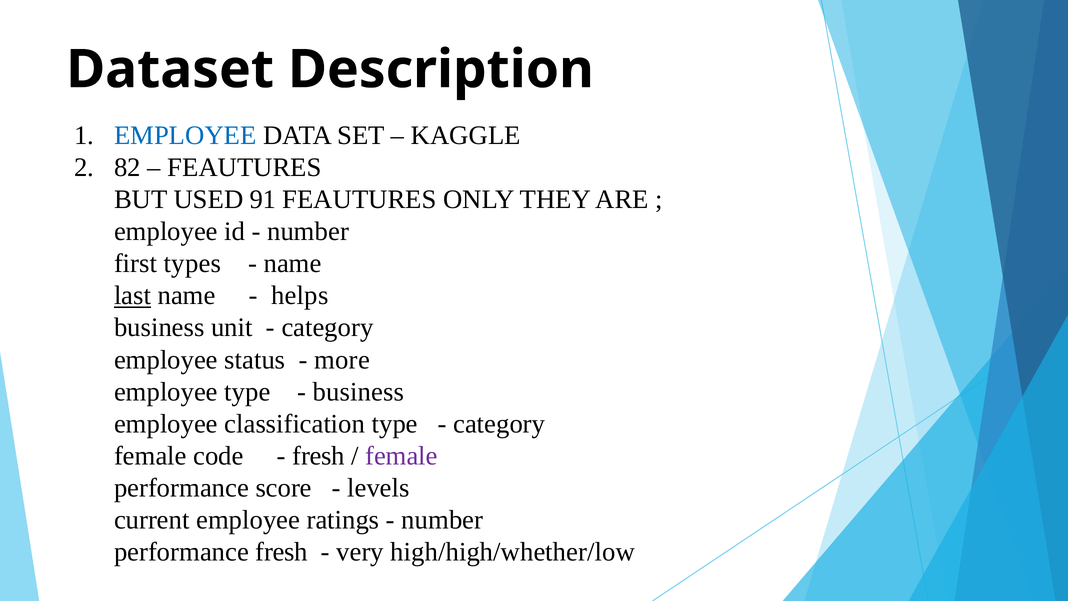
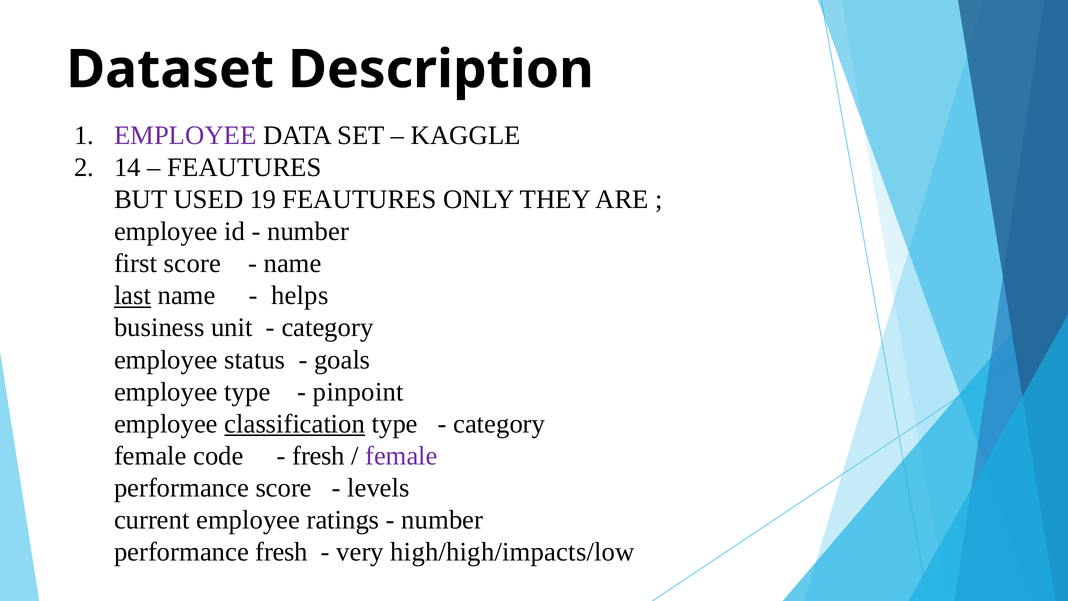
EMPLOYEE at (185, 135) colour: blue -> purple
82: 82 -> 14
91: 91 -> 19
first types: types -> score
more: more -> goals
business at (358, 392): business -> pinpoint
classification underline: none -> present
high/high/whether/low: high/high/whether/low -> high/high/impacts/low
